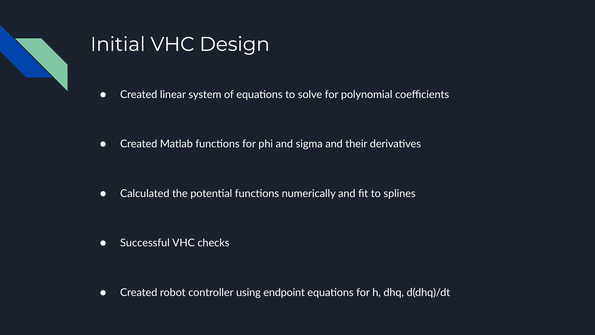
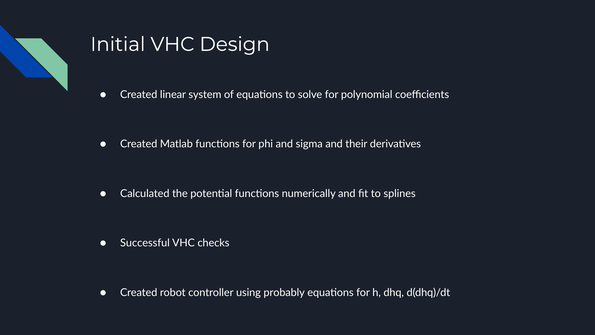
endpoint: endpoint -> probably
